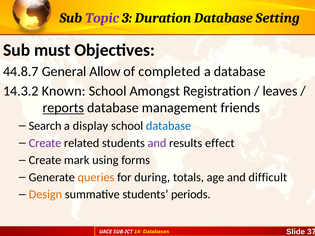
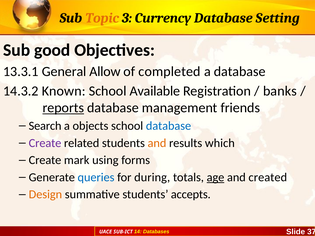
Topic colour: purple -> orange
Duration: Duration -> Currency
must: must -> good
44.8.7: 44.8.7 -> 13.3.1
Amongst: Amongst -> Available
leaves: leaves -> banks
display: display -> objects
and at (157, 143) colour: purple -> orange
effect: effect -> which
queries colour: orange -> blue
age underline: none -> present
difficult: difficult -> created
periods: periods -> accepts
